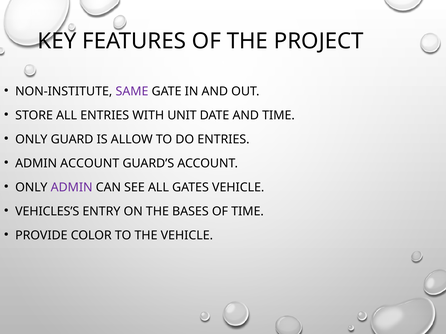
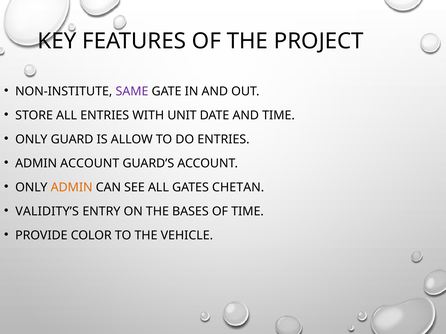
ADMIN at (72, 188) colour: purple -> orange
GATES VEHICLE: VEHICLE -> CHETAN
VEHICLES’S: VEHICLES’S -> VALIDITY’S
